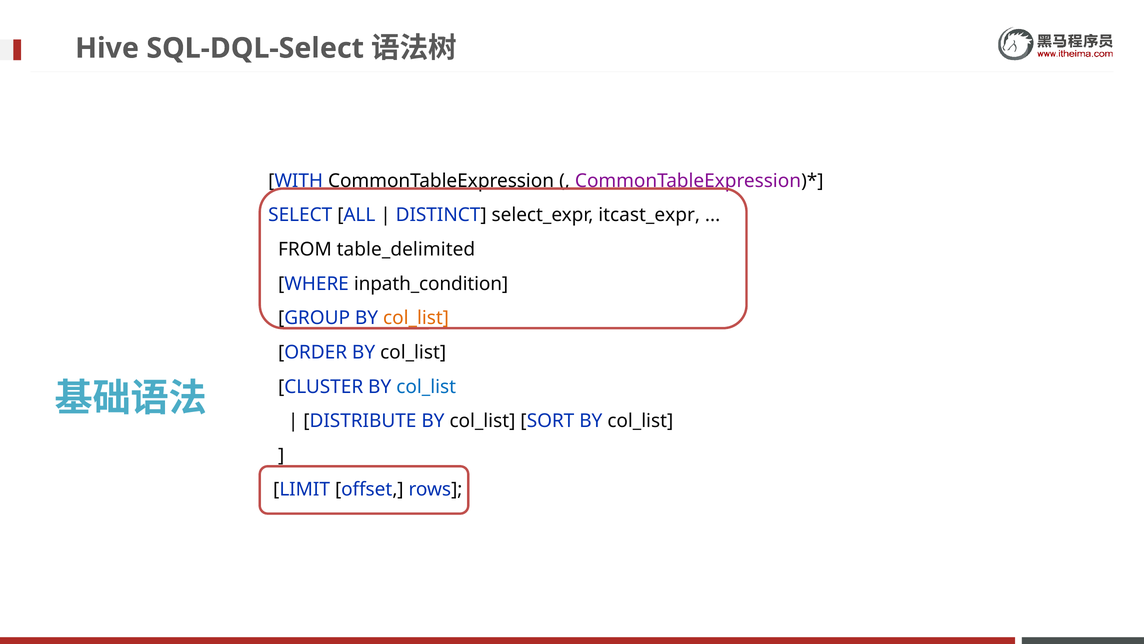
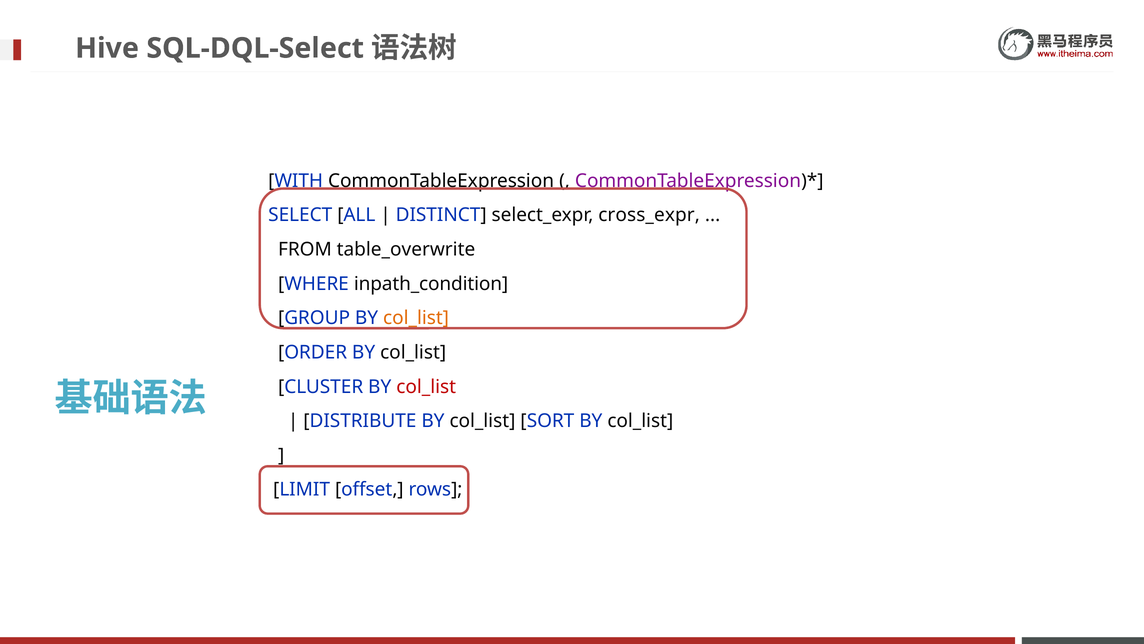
itcast_expr: itcast_expr -> cross_expr
table_delimited: table_delimited -> table_overwrite
col_list at (426, 386) colour: blue -> red
